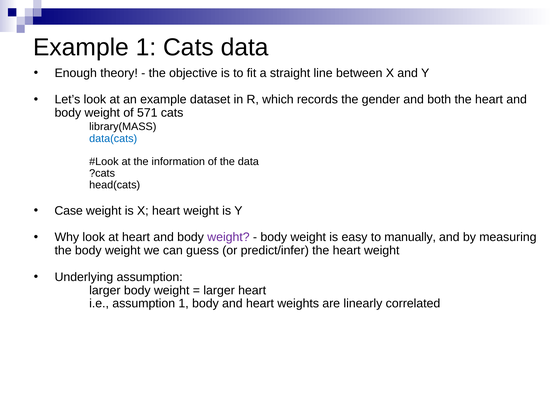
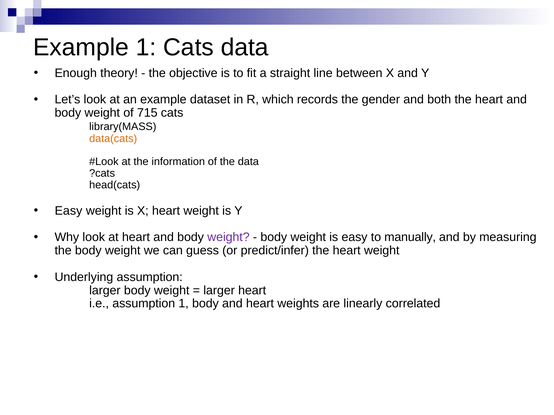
571: 571 -> 715
data(cats colour: blue -> orange
Case at (69, 211): Case -> Easy
